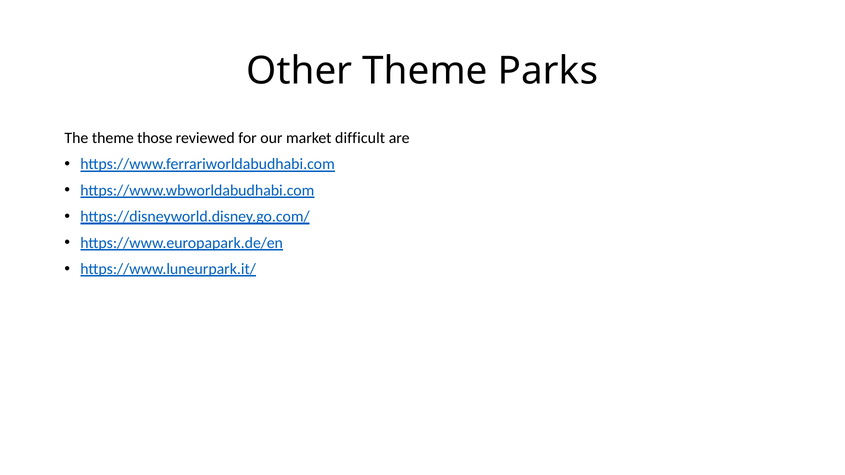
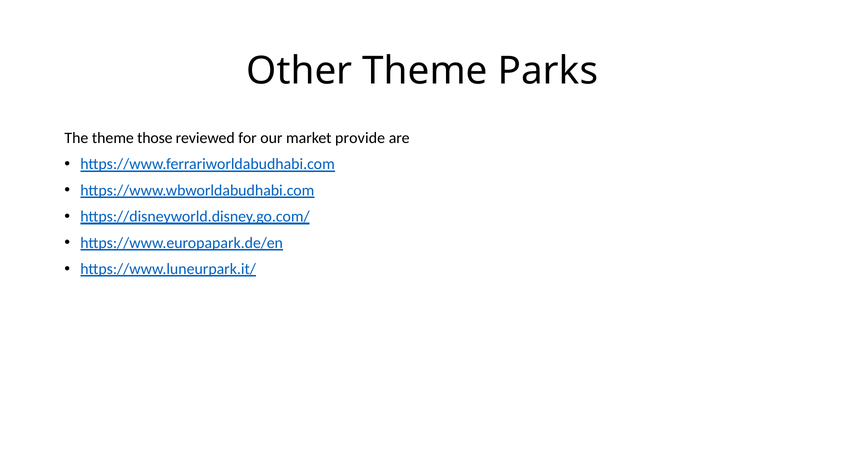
difficult: difficult -> provide
